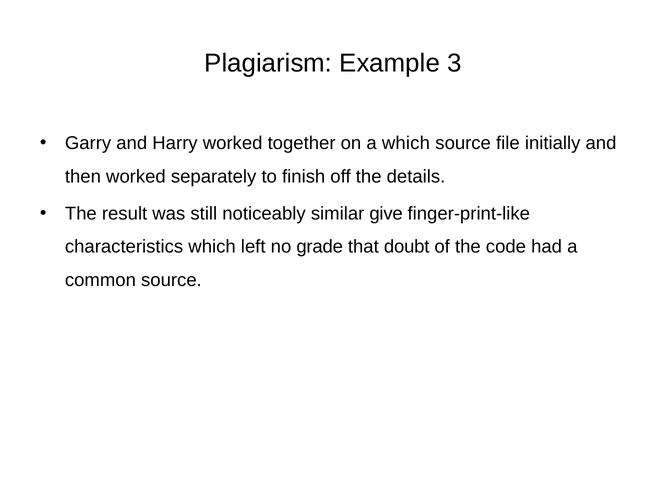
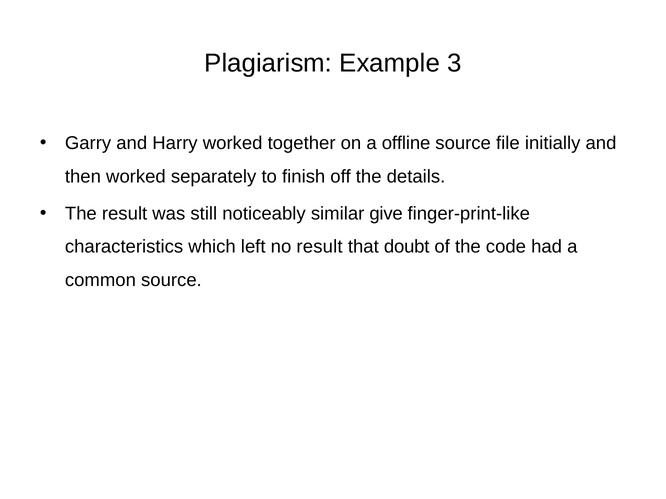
a which: which -> offline
no grade: grade -> result
